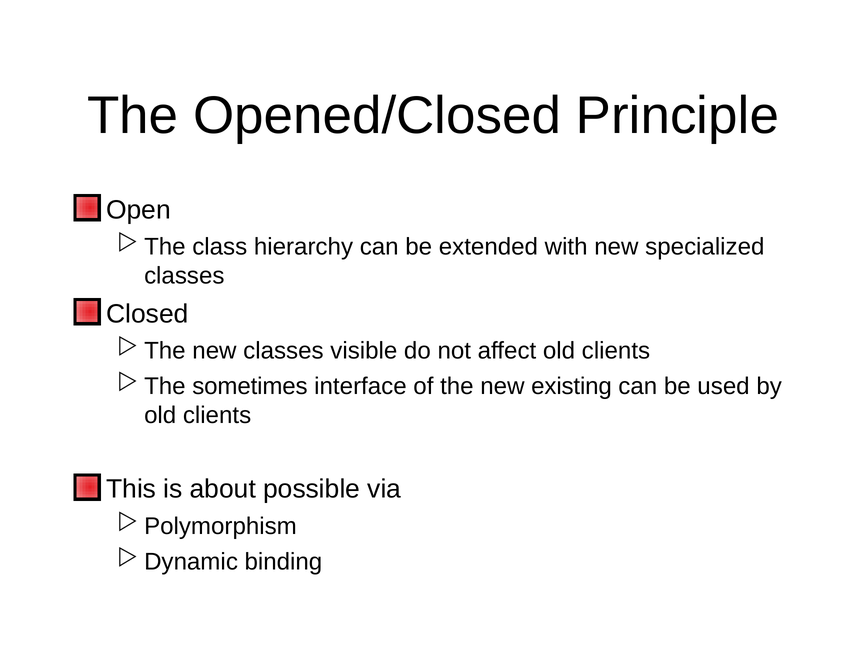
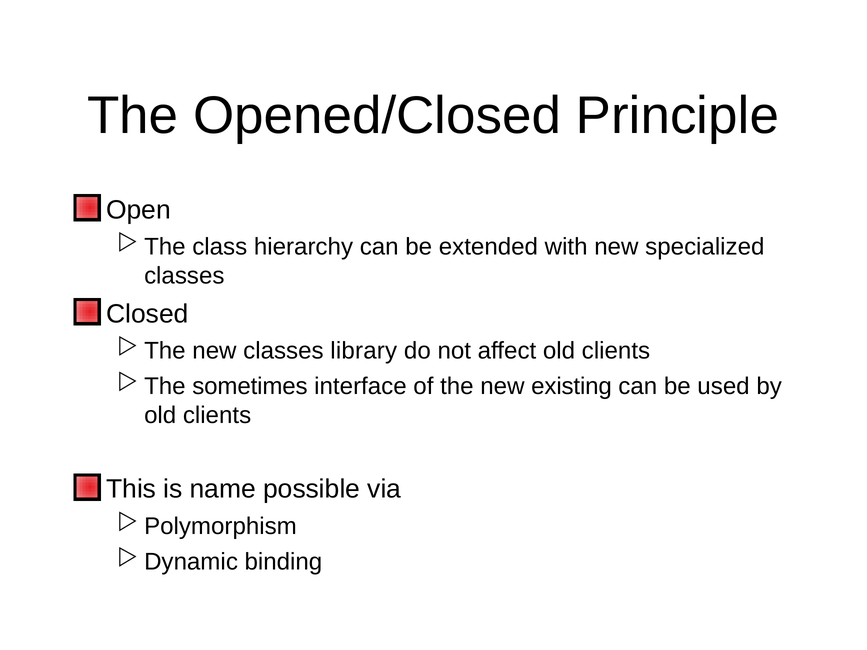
visible: visible -> library
about: about -> name
